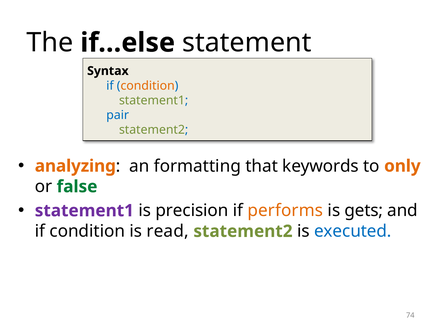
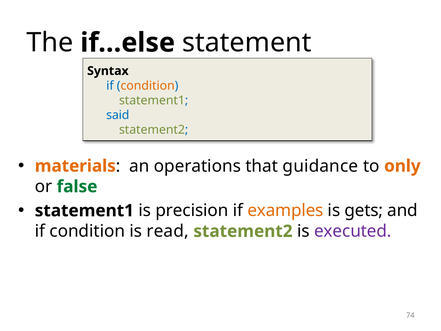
pair: pair -> said
analyzing: analyzing -> materials
formatting: formatting -> operations
keywords: keywords -> guidance
statement1 at (84, 210) colour: purple -> black
performs: performs -> examples
executed colour: blue -> purple
